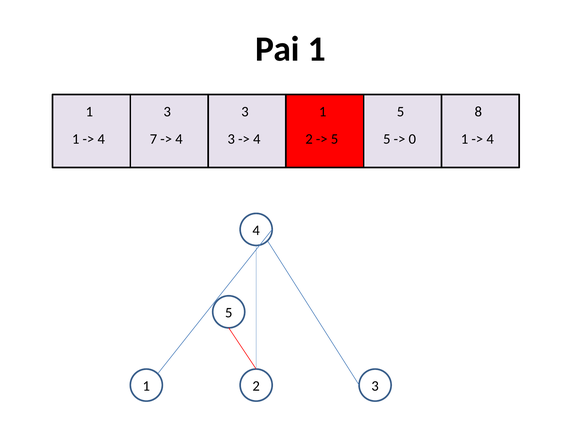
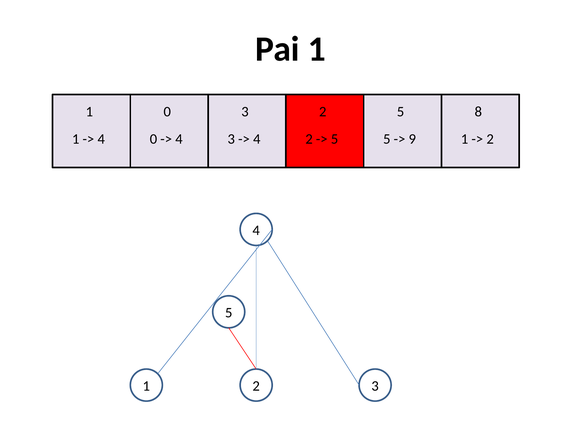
1 3: 3 -> 0
3 1: 1 -> 2
4 7: 7 -> 0
0: 0 -> 9
4 at (490, 139): 4 -> 2
